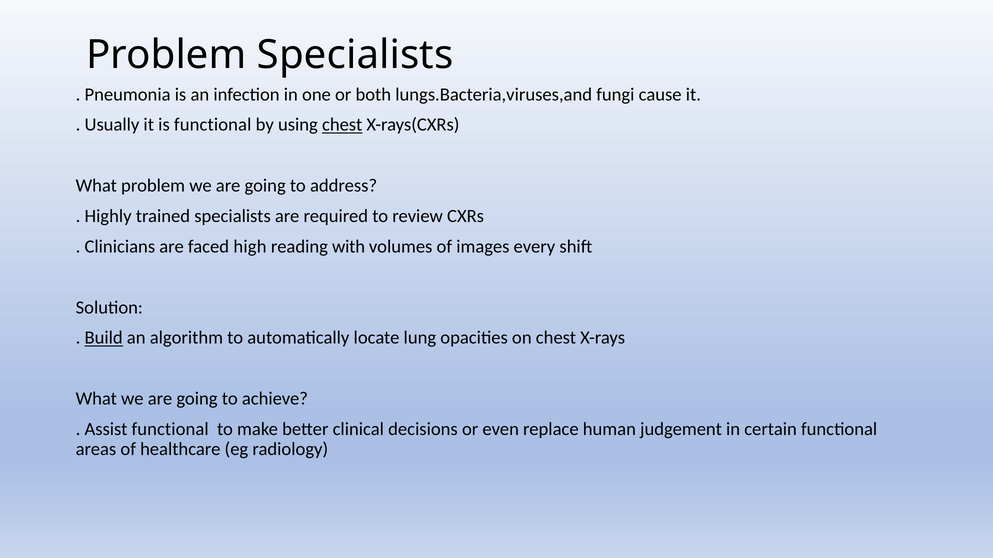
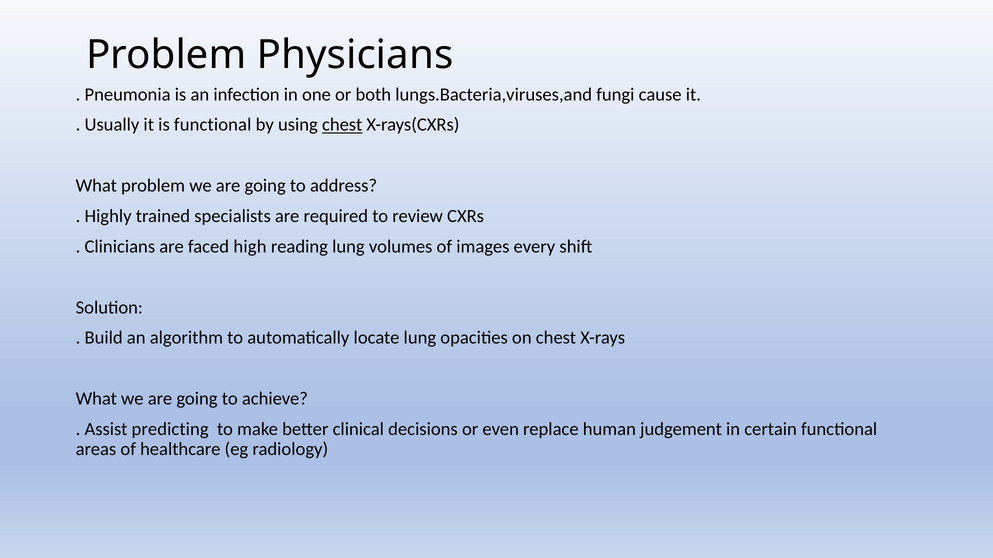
Problem Specialists: Specialists -> Physicians
reading with: with -> lung
Build underline: present -> none
Assist functional: functional -> predicting
